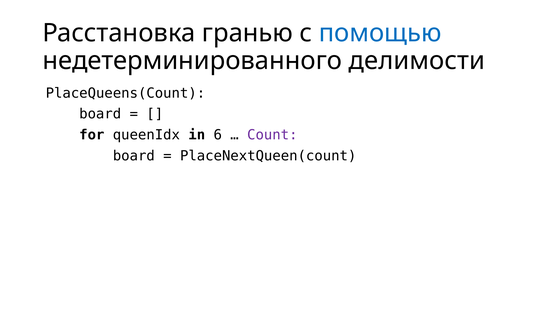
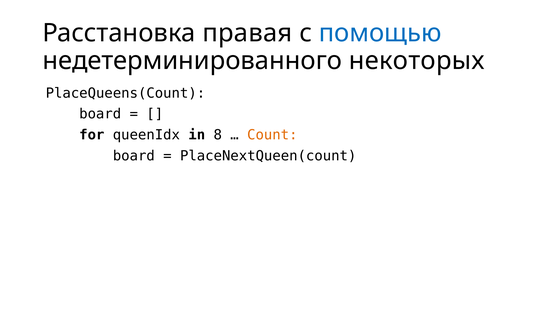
гранью: гранью -> правая
делимости: делимости -> некоторых
6: 6 -> 8
Count at (272, 135) colour: purple -> orange
